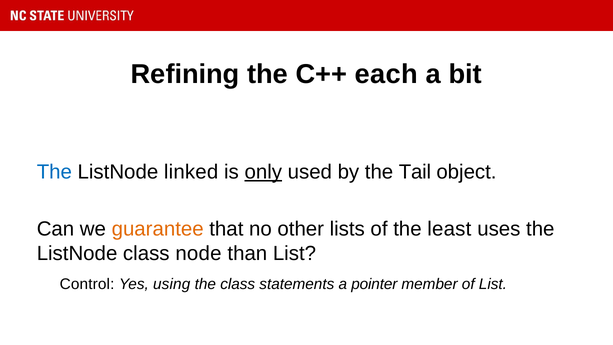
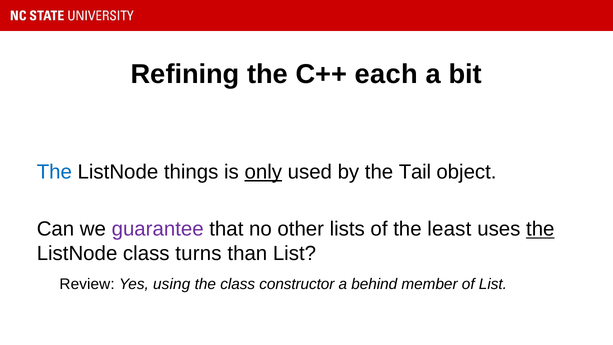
linked: linked -> things
guarantee colour: orange -> purple
the at (540, 229) underline: none -> present
node: node -> turns
Control: Control -> Review
statements: statements -> constructor
pointer: pointer -> behind
